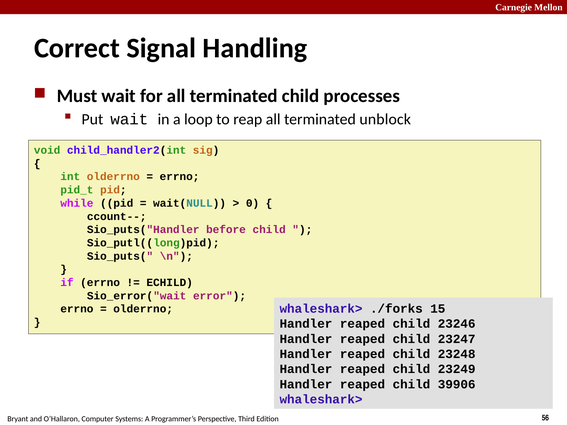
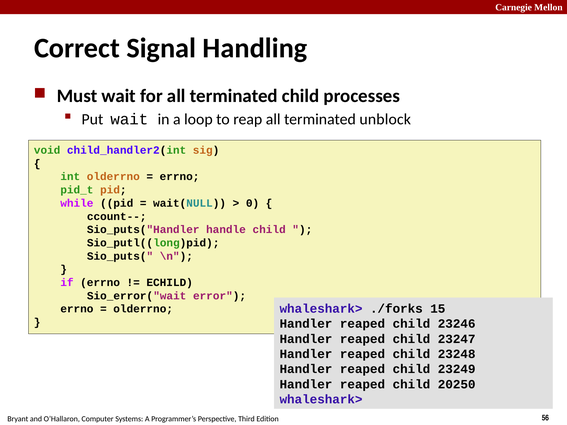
before: before -> handle
39906: 39906 -> 20250
